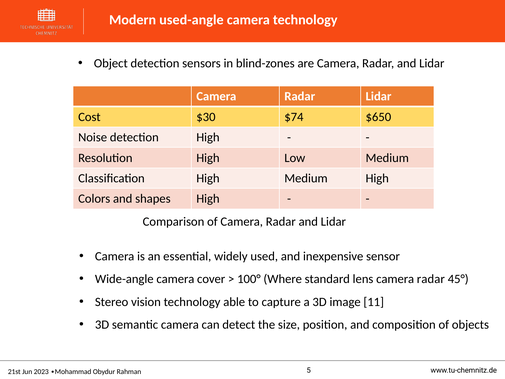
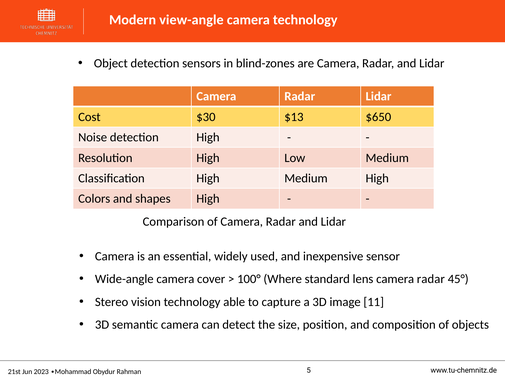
used-angle: used-angle -> view-angle
$74: $74 -> $13
